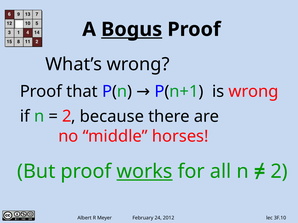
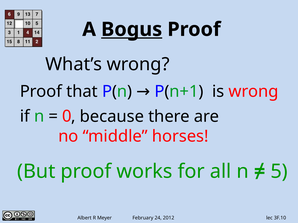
2 at (67, 116): 2 -> 0
works underline: present -> none
2 at (279, 172): 2 -> 5
